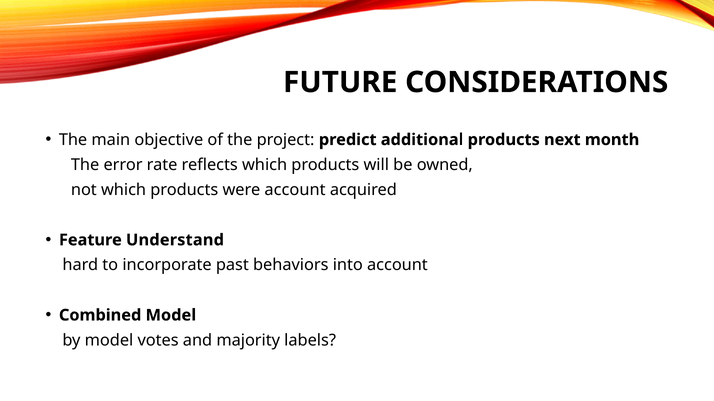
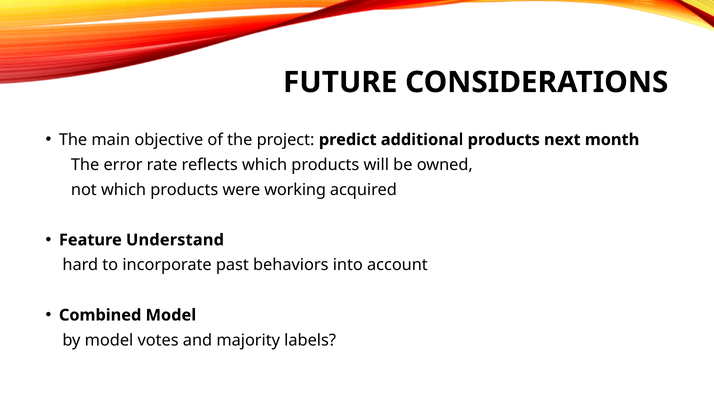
were account: account -> working
